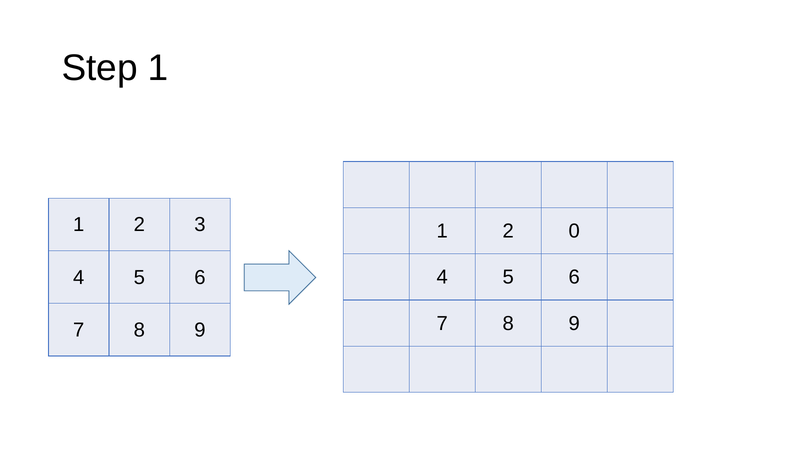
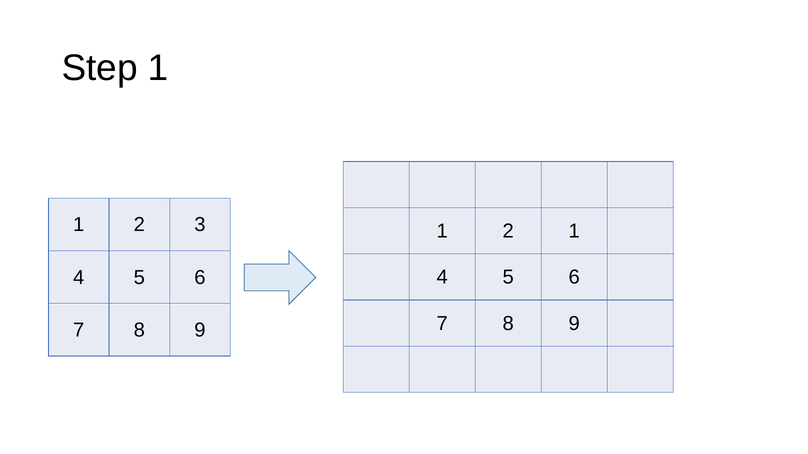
2 0: 0 -> 1
